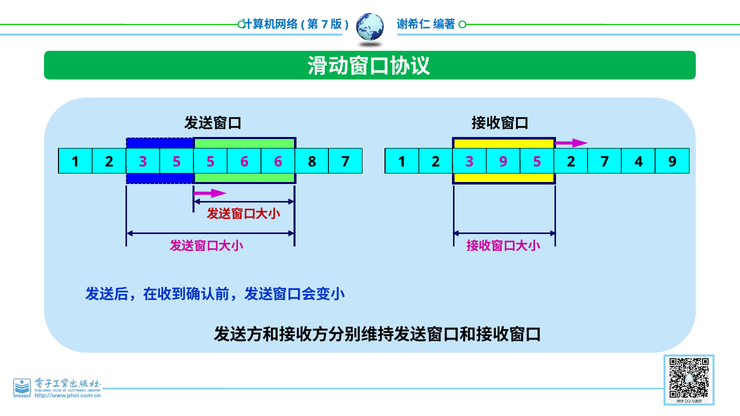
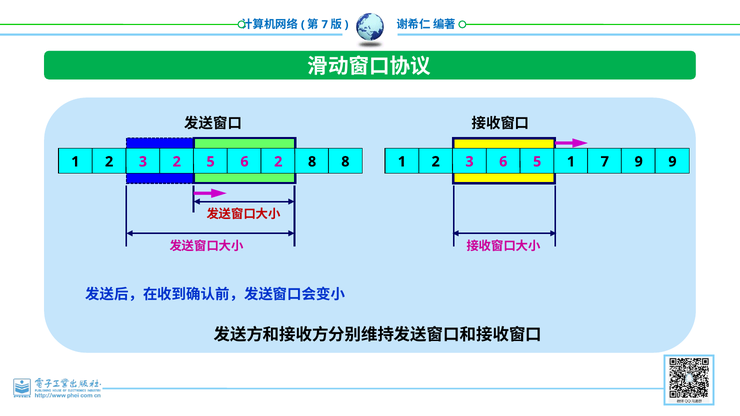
3 9: 9 -> 6
5 2: 2 -> 1
7 4: 4 -> 9
3 5: 5 -> 2
6 6: 6 -> 2
8 7: 7 -> 8
